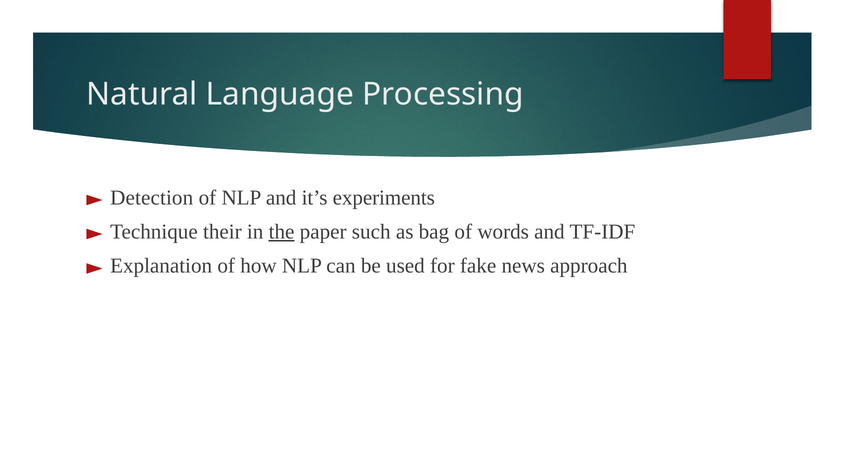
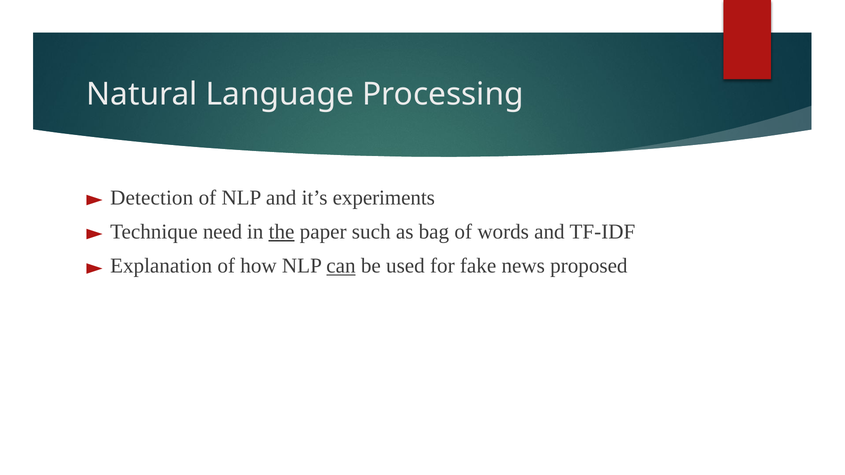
their: their -> need
can underline: none -> present
approach: approach -> proposed
